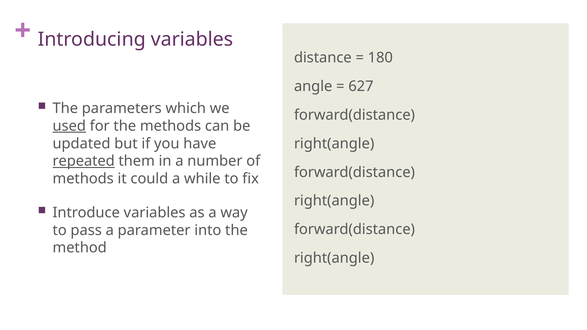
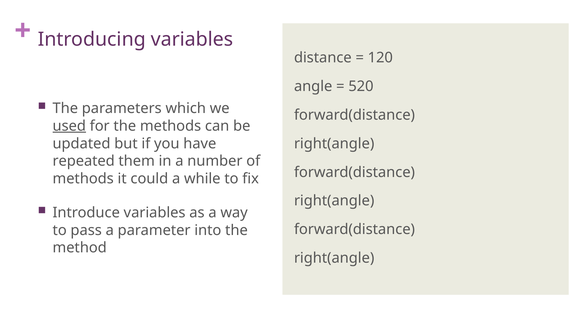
180: 180 -> 120
627: 627 -> 520
repeated underline: present -> none
